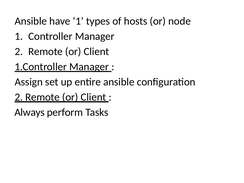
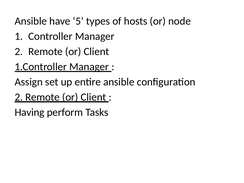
have 1: 1 -> 5
Always: Always -> Having
